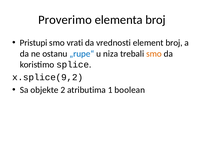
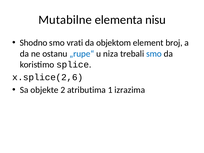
Proverimo: Proverimo -> Mutabilne
elementa broj: broj -> nisu
Pristupi: Pristupi -> Shodno
vrednosti: vrednosti -> objektom
smo at (154, 54) colour: orange -> blue
x.splice(9,2: x.splice(9,2 -> x.splice(2,6
boolean: boolean -> izrazima
